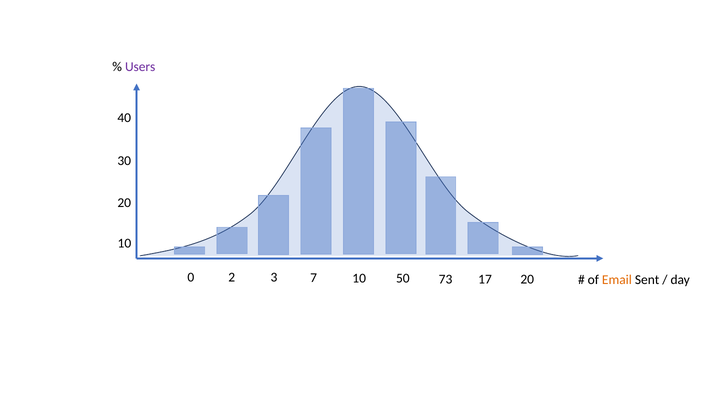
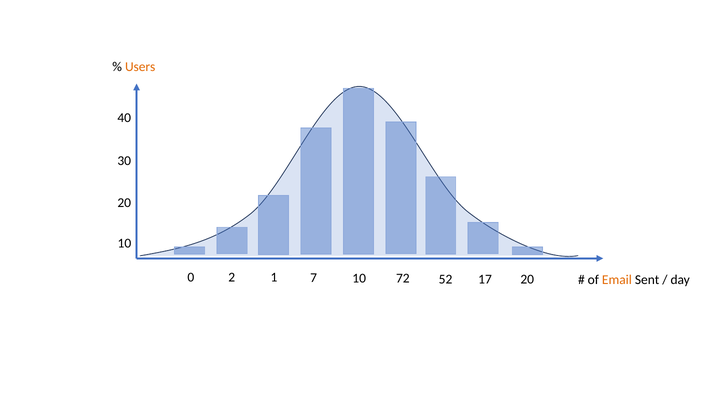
Users colour: purple -> orange
3: 3 -> 1
73: 73 -> 52
50: 50 -> 72
